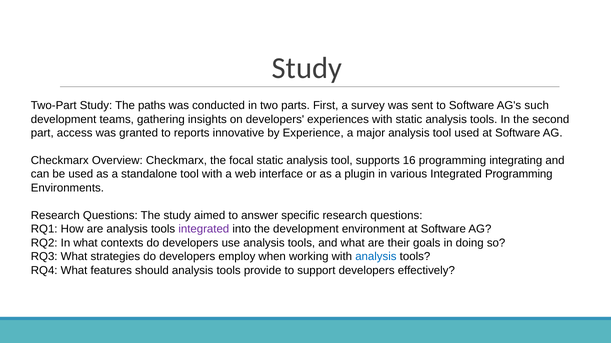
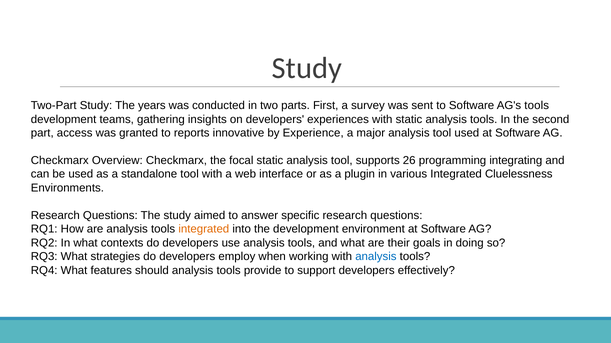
paths: paths -> years
AG's such: such -> tools
16: 16 -> 26
Integrated Programming: Programming -> Cluelessness
integrated at (204, 230) colour: purple -> orange
